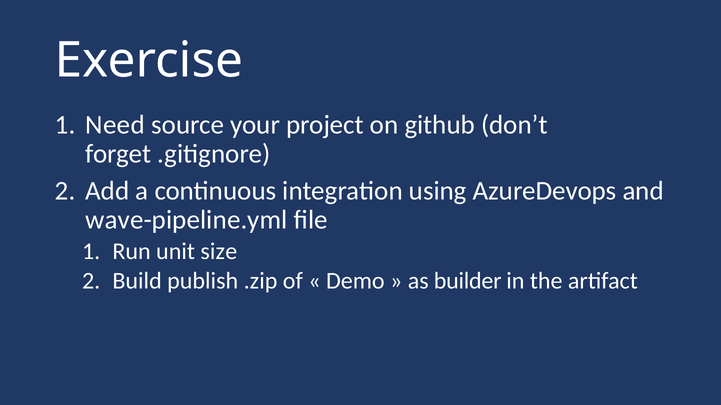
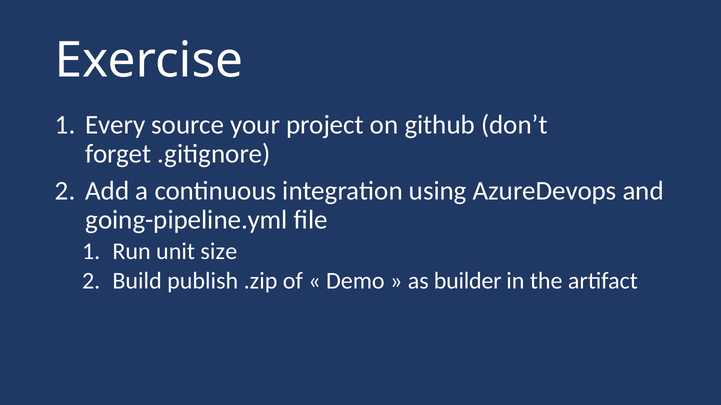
Need: Need -> Every
wave-pipeline.yml: wave-pipeline.yml -> going-pipeline.yml
